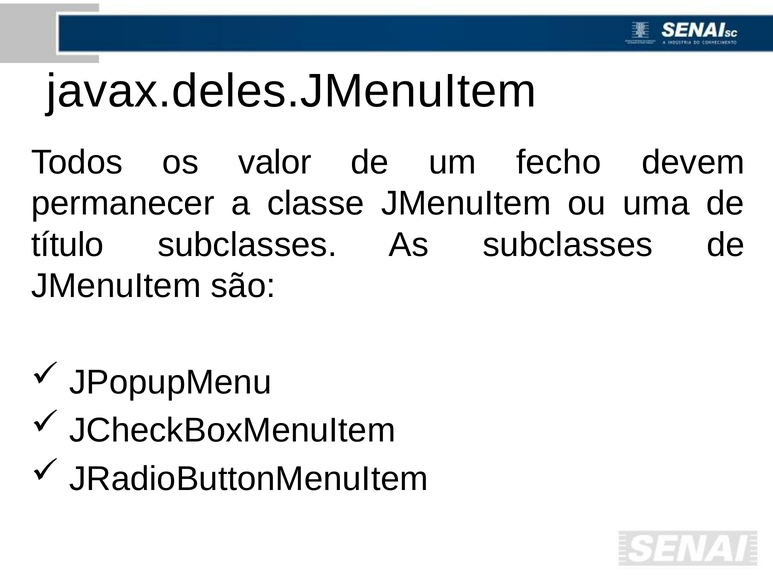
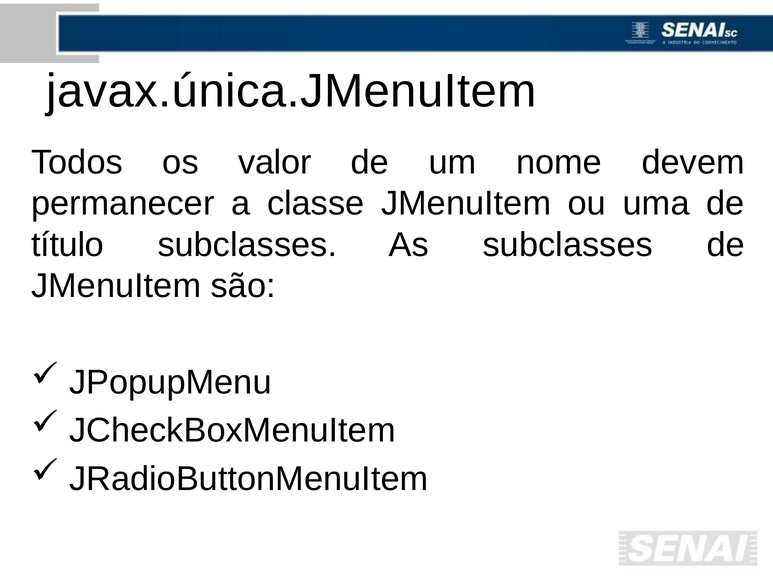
javax.deles.JMenuItem: javax.deles.JMenuItem -> javax.única.JMenuItem
fecho: fecho -> nome
